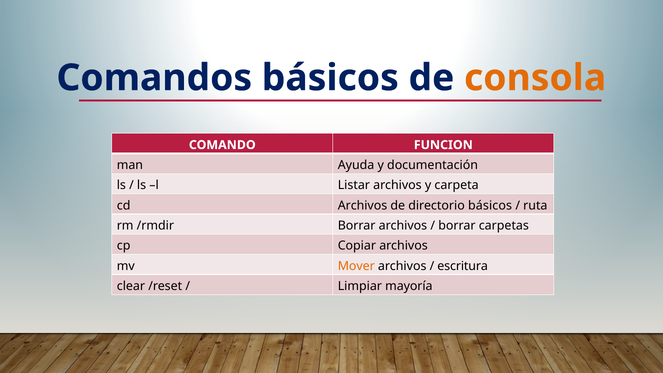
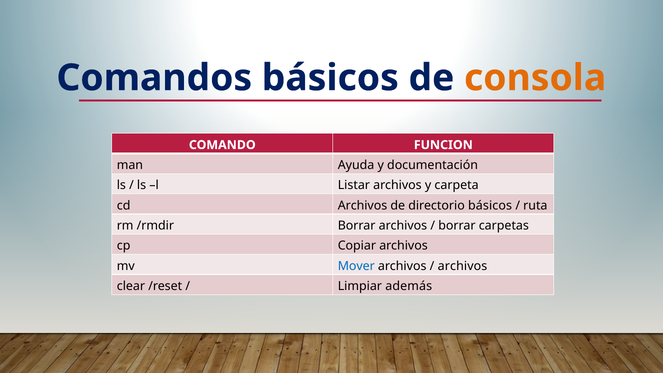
Mover colour: orange -> blue
escritura at (463, 266): escritura -> archivos
mayoría: mayoría -> además
